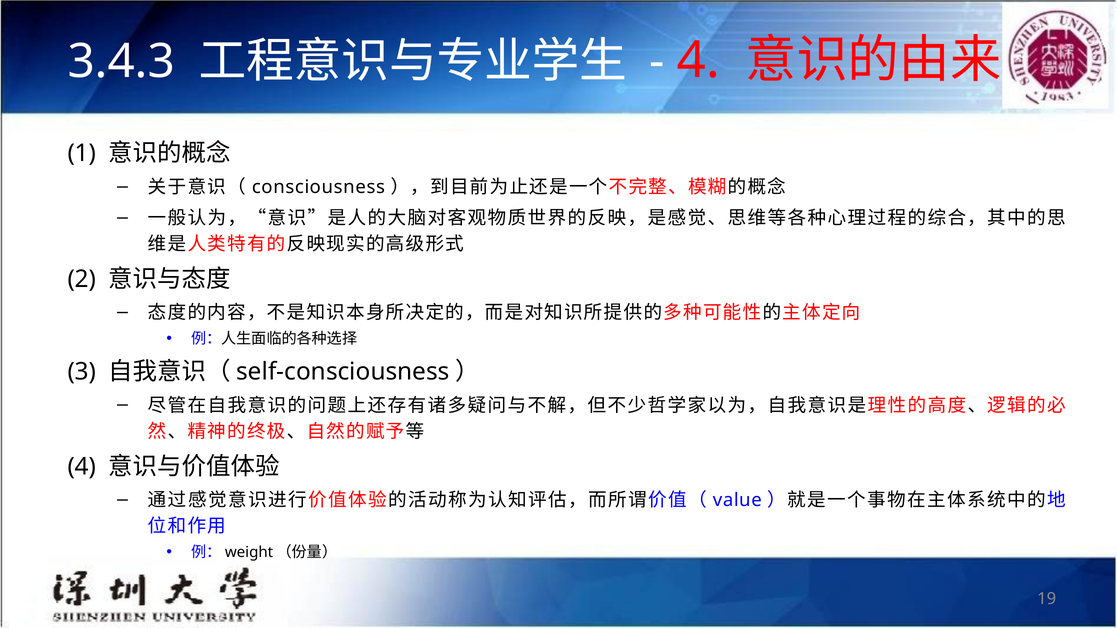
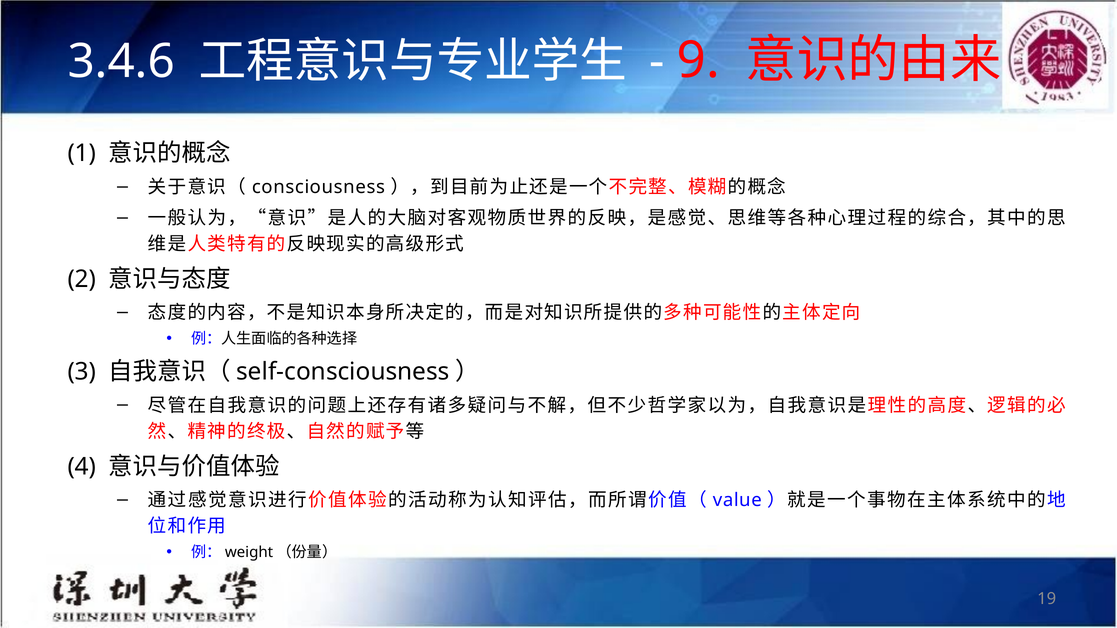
3.4.3: 3.4.3 -> 3.4.6
4 at (698, 60): 4 -> 9
